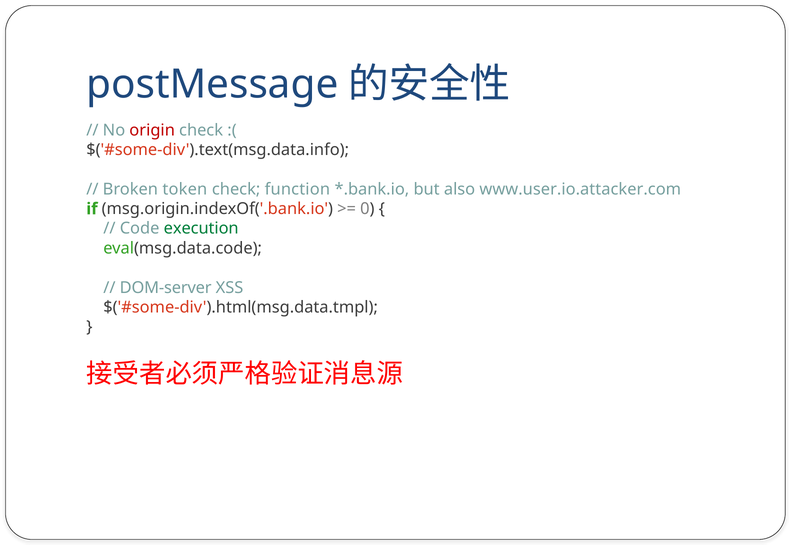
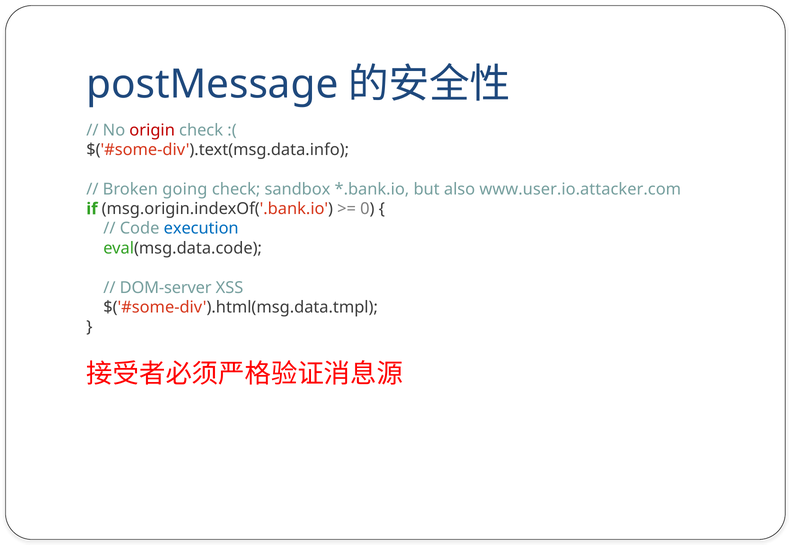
token: token -> going
function: function -> sandbox
execution colour: green -> blue
